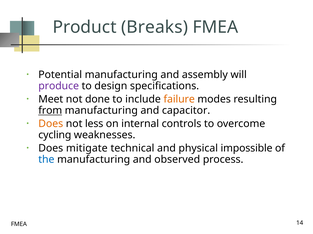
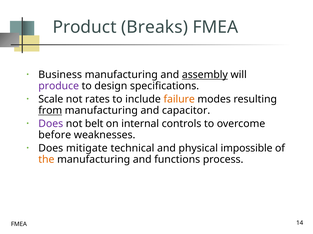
Potential: Potential -> Business
assembly underline: none -> present
Meet: Meet -> Scale
done: done -> rates
Does at (51, 124) colour: orange -> purple
less: less -> belt
cycling: cycling -> before
the colour: blue -> orange
observed: observed -> functions
